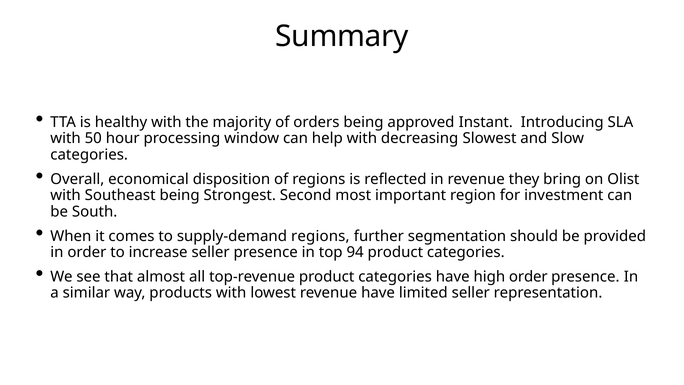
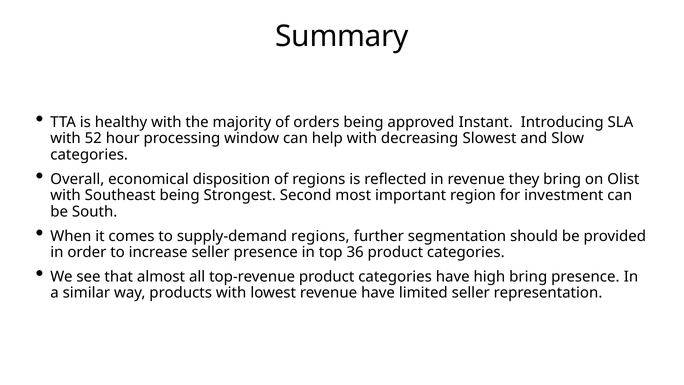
50: 50 -> 52
94: 94 -> 36
high order: order -> bring
